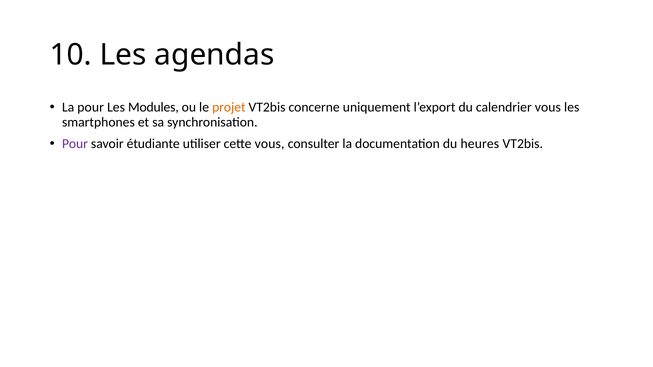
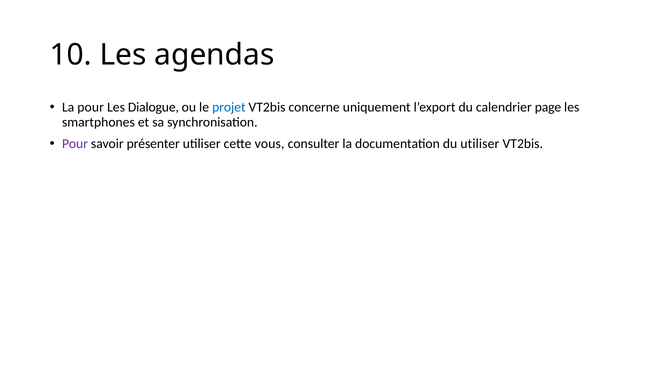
Modules: Modules -> Dialogue
projet colour: orange -> blue
calendrier vous: vous -> page
étudiante: étudiante -> présenter
du heures: heures -> utiliser
